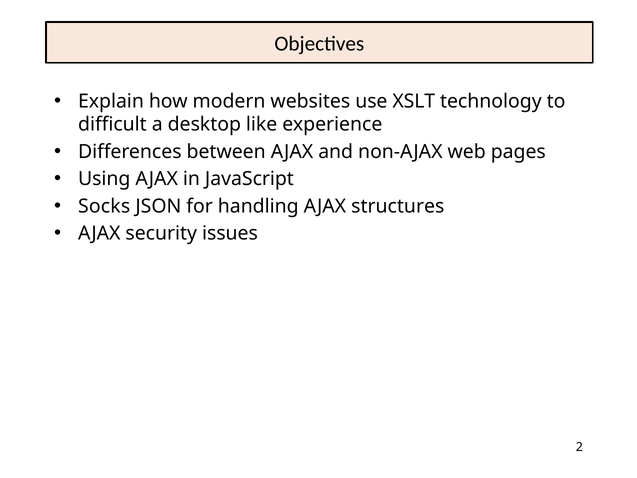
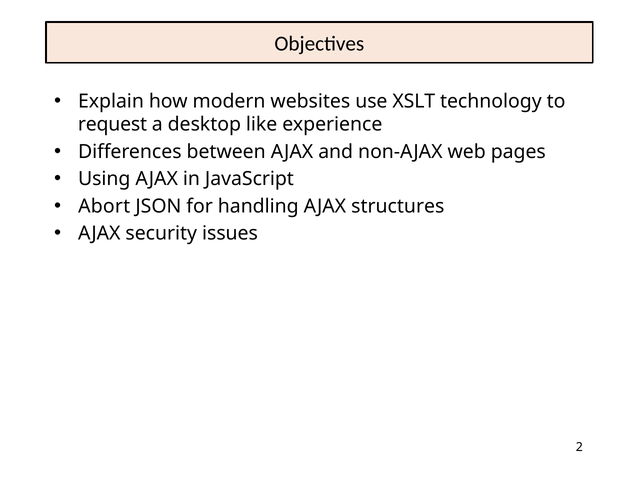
difficult: difficult -> request
Socks: Socks -> Abort
